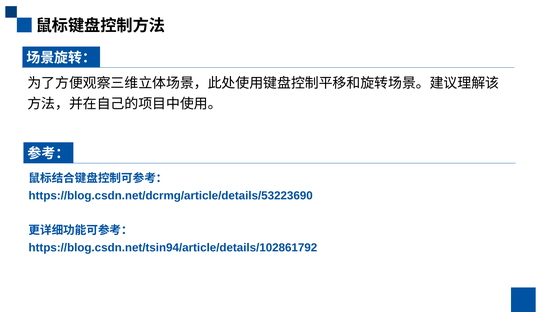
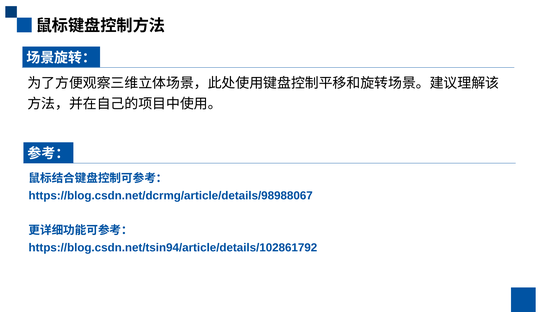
https://blog.csdn.net/dcrmg/article/details/53223690: https://blog.csdn.net/dcrmg/article/details/53223690 -> https://blog.csdn.net/dcrmg/article/details/98988067
